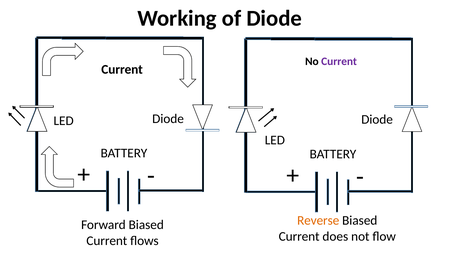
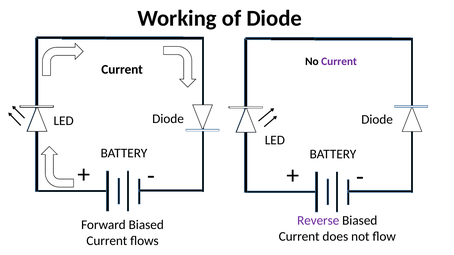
Reverse colour: orange -> purple
